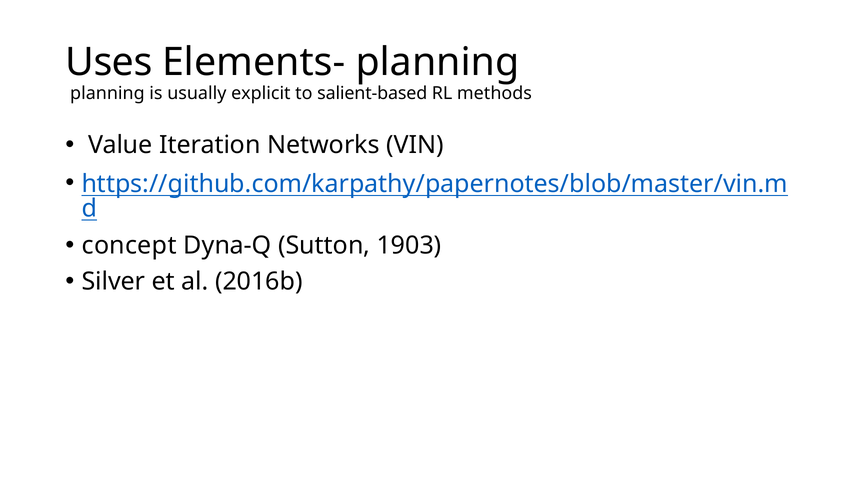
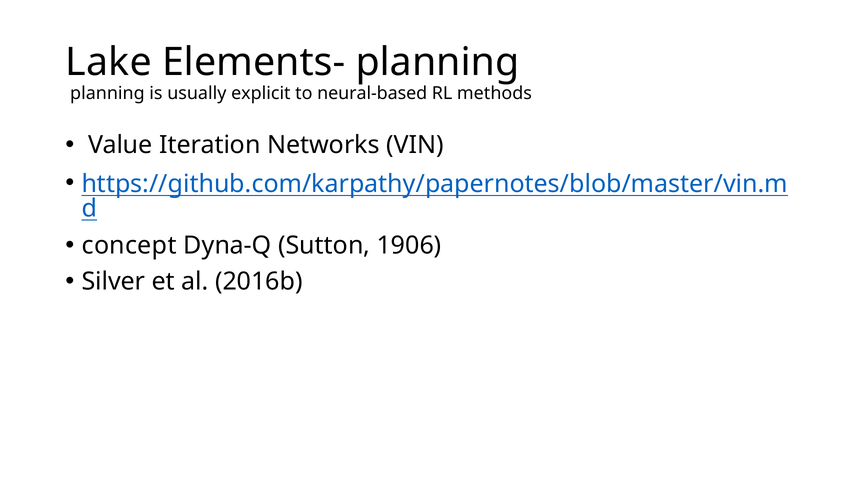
Uses: Uses -> Lake
salient-based: salient-based -> neural-based
1903: 1903 -> 1906
